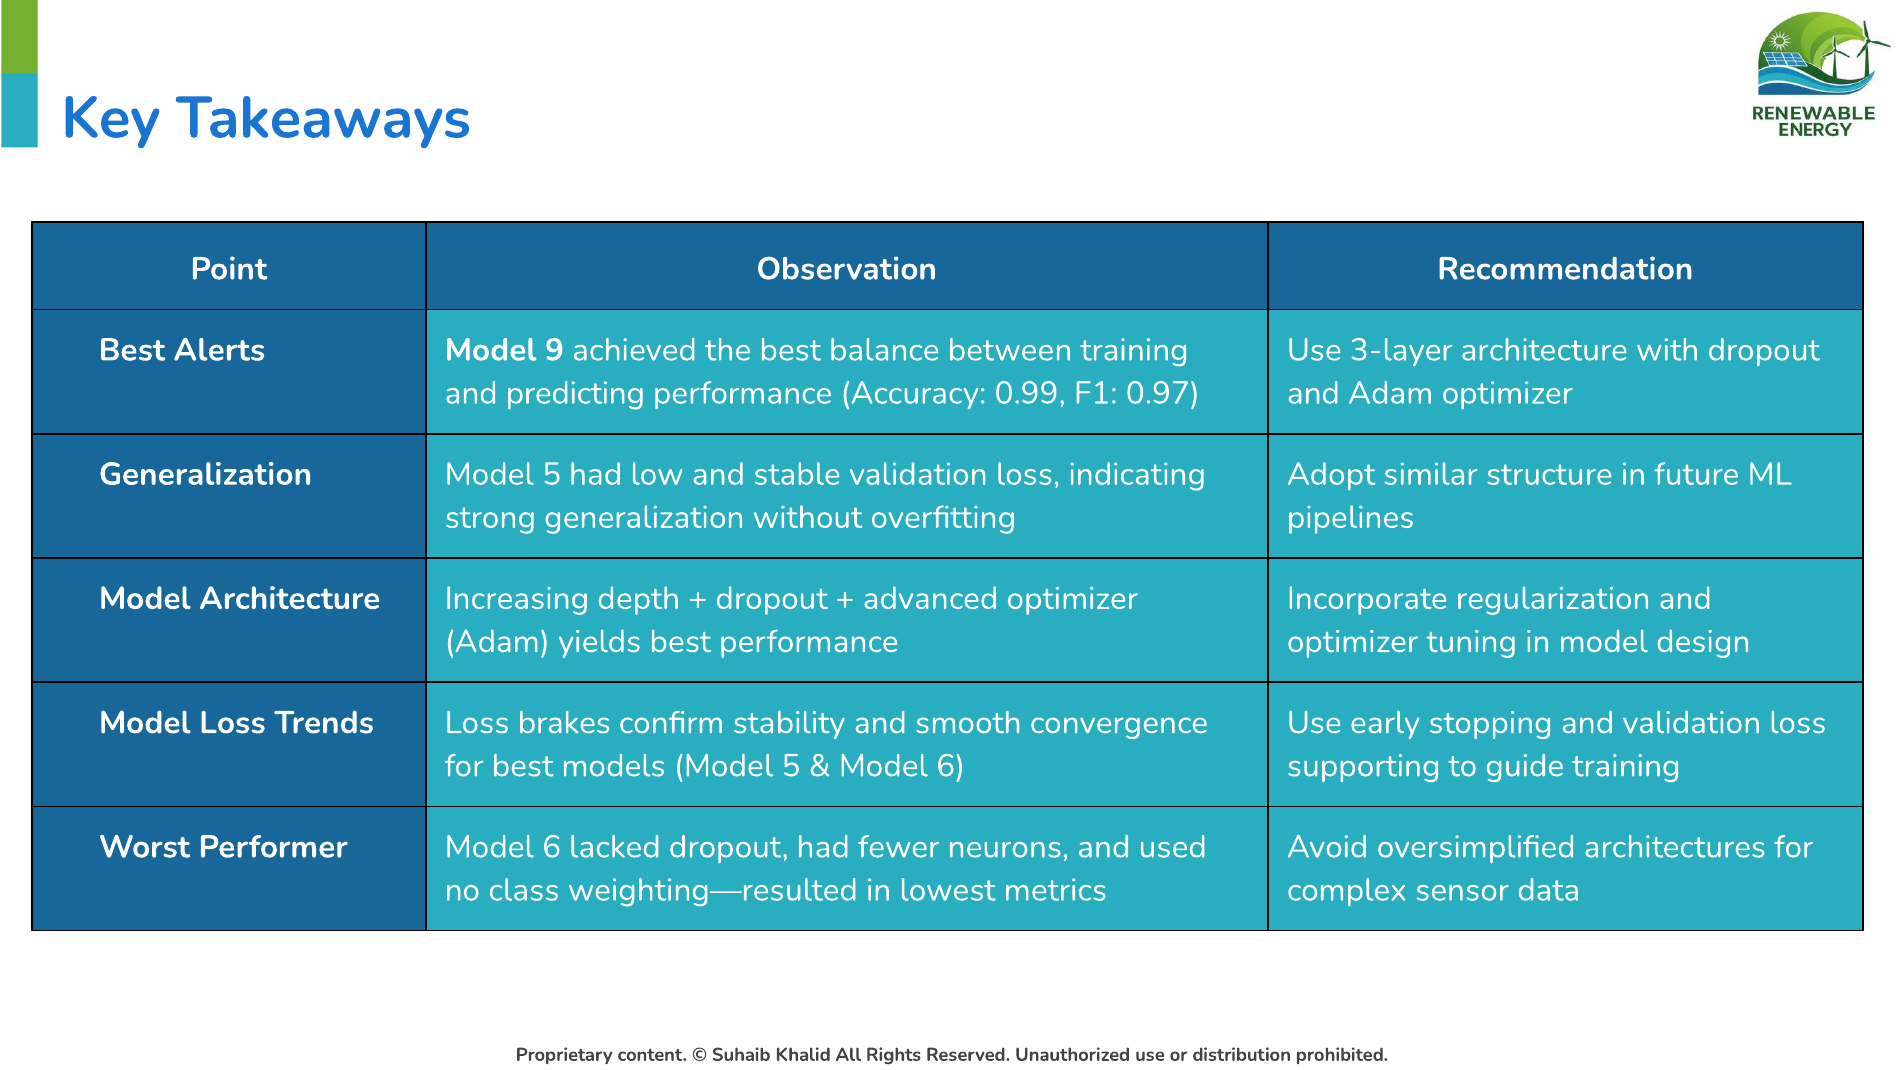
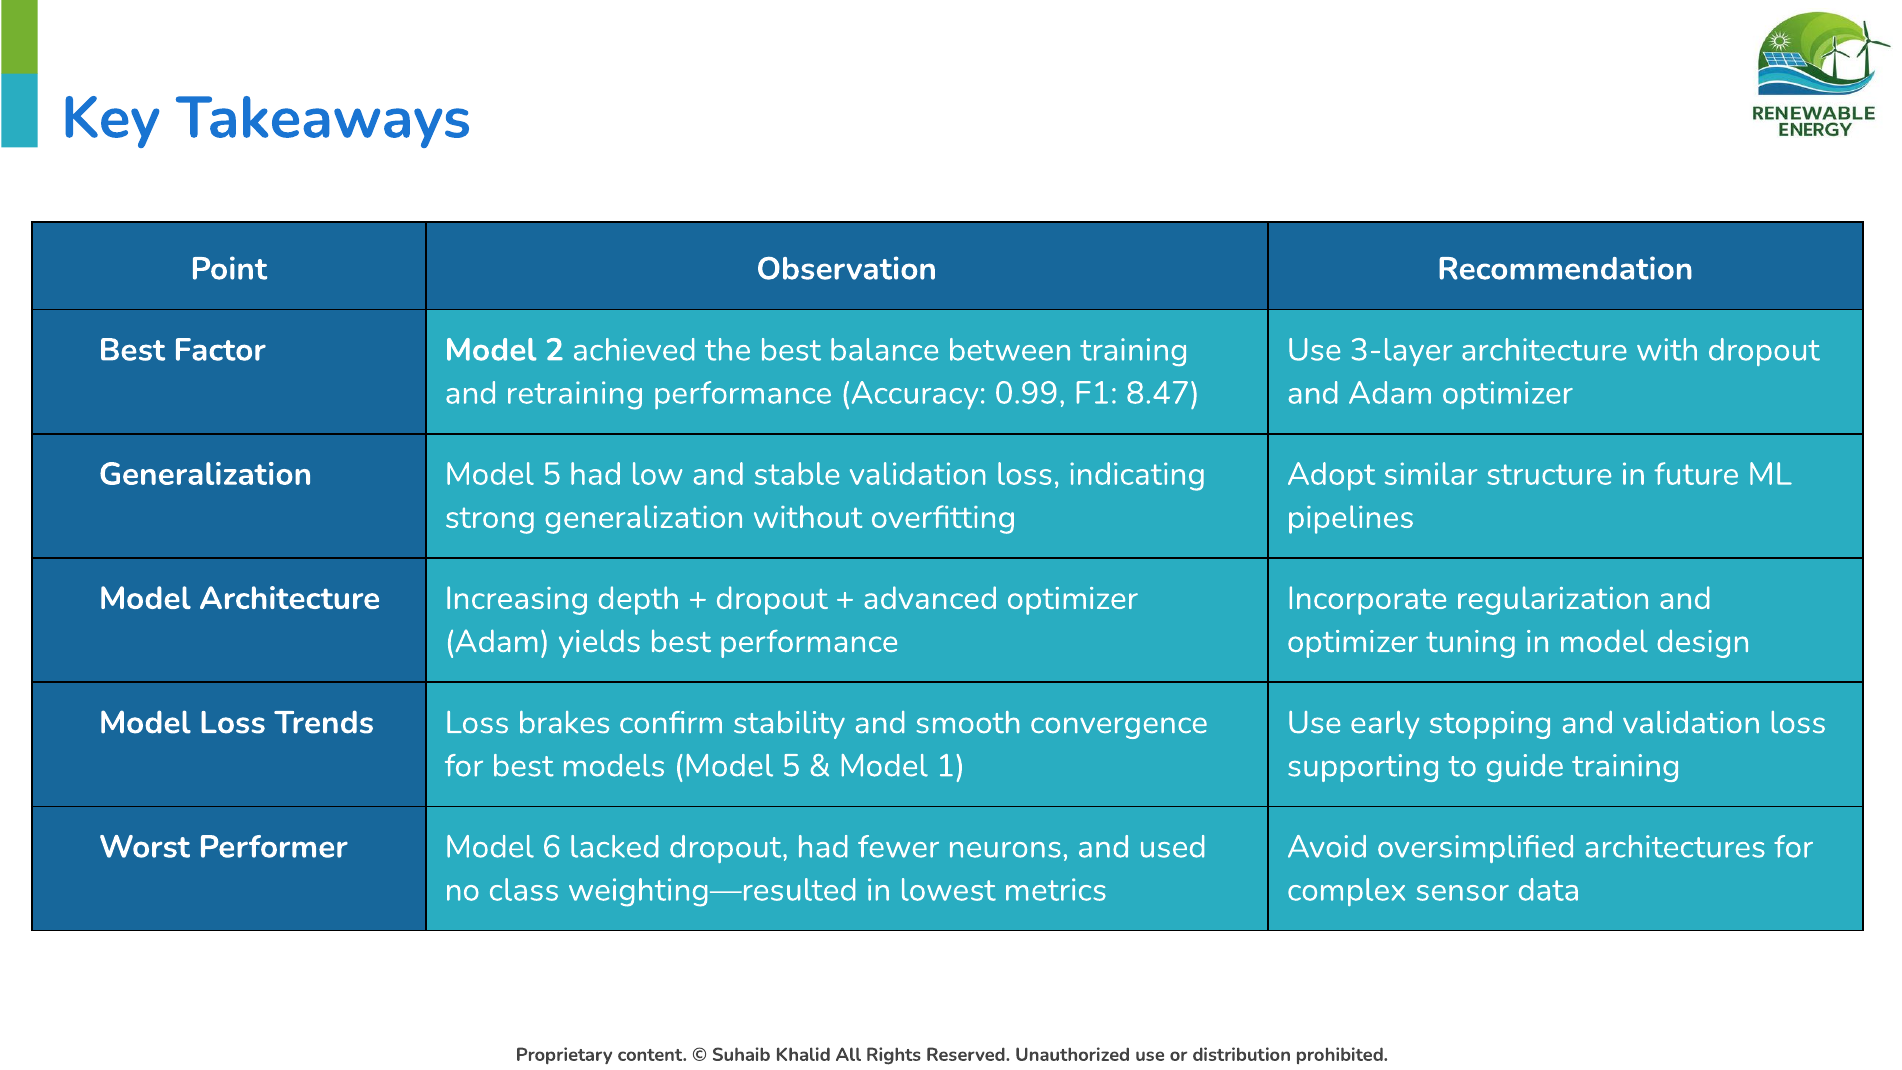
Alerts: Alerts -> Factor
9: 9 -> 2
predicting: predicting -> retraining
0.97: 0.97 -> 8.47
6 at (951, 766): 6 -> 1
